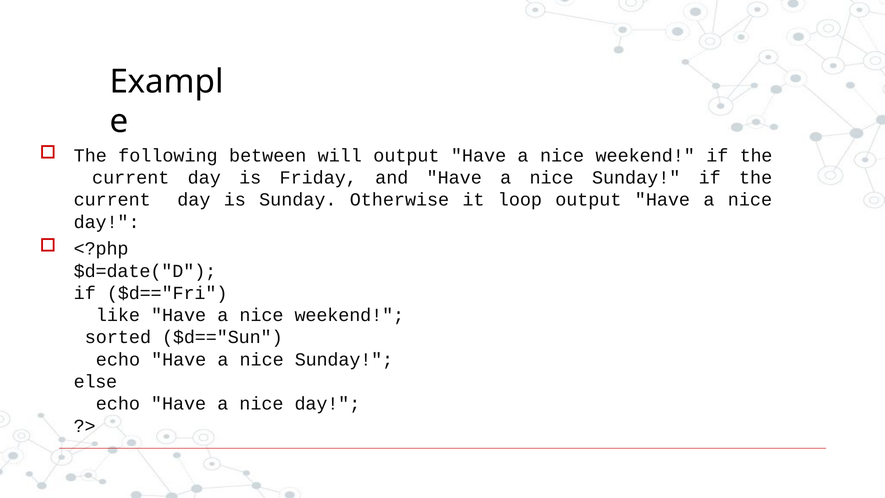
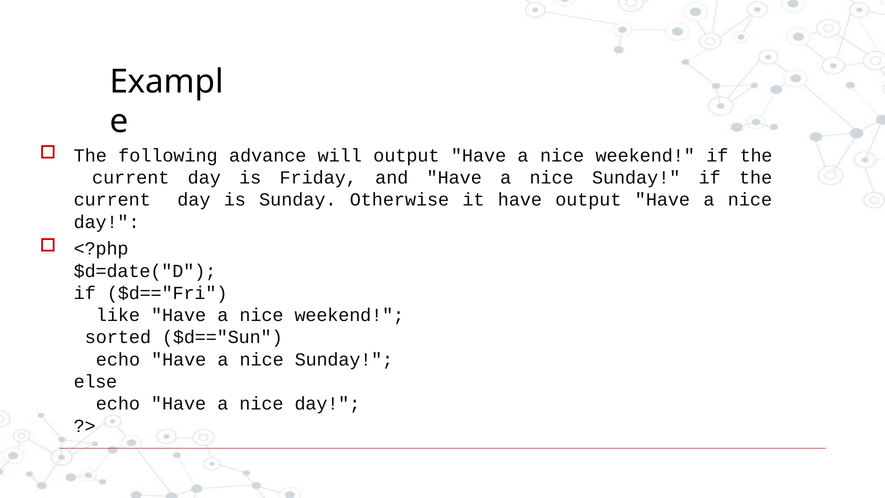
between: between -> advance
it loop: loop -> have
